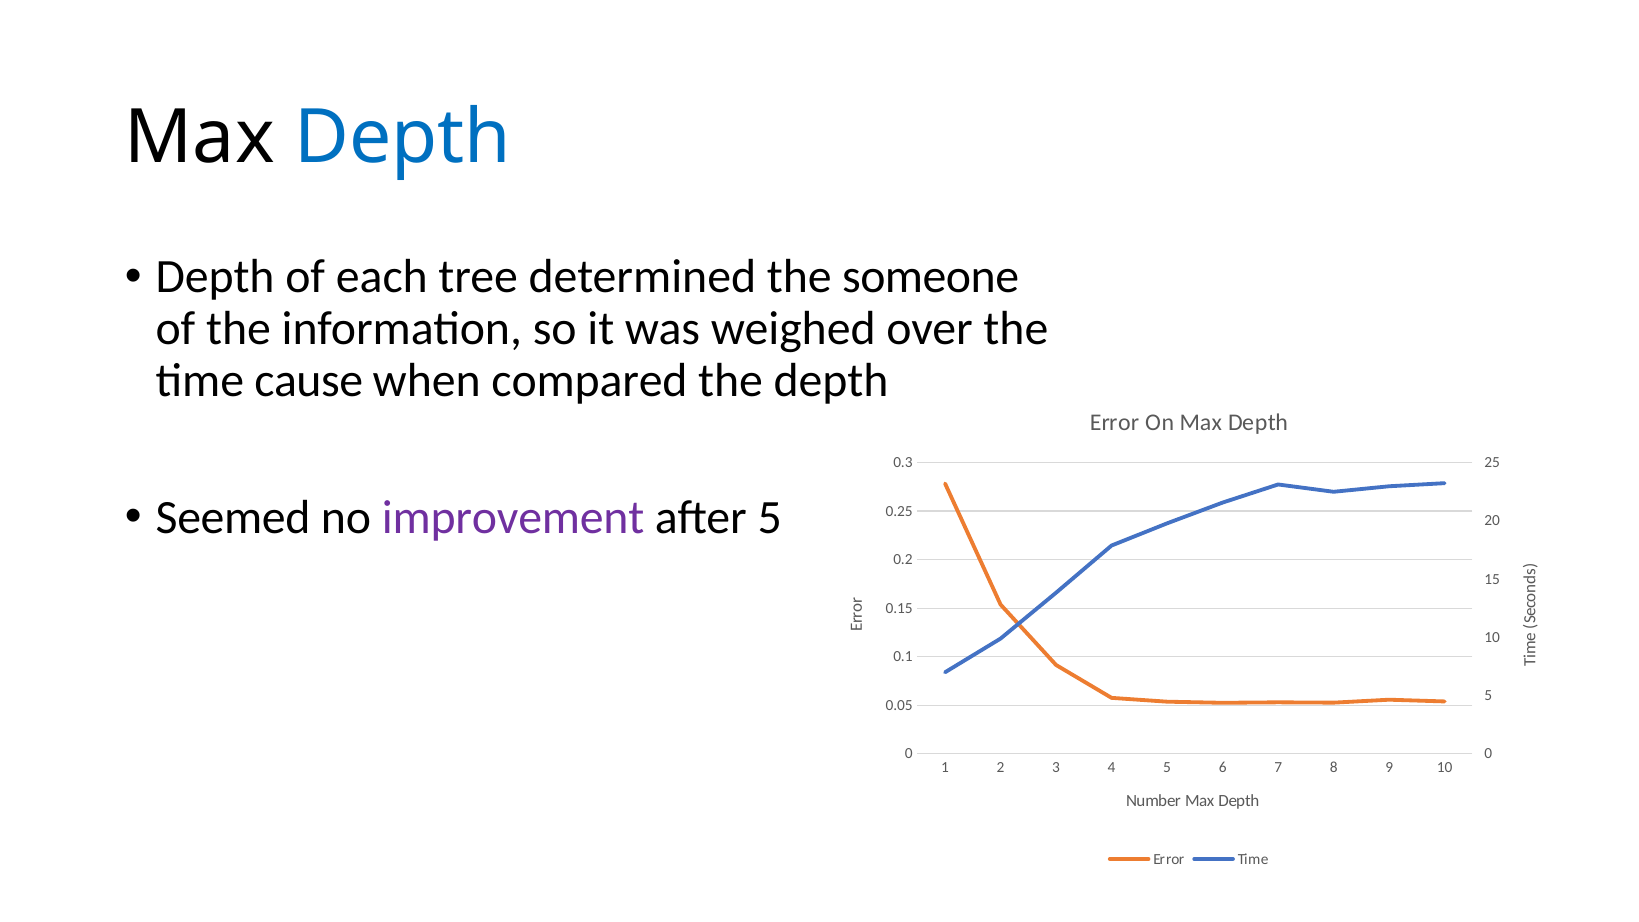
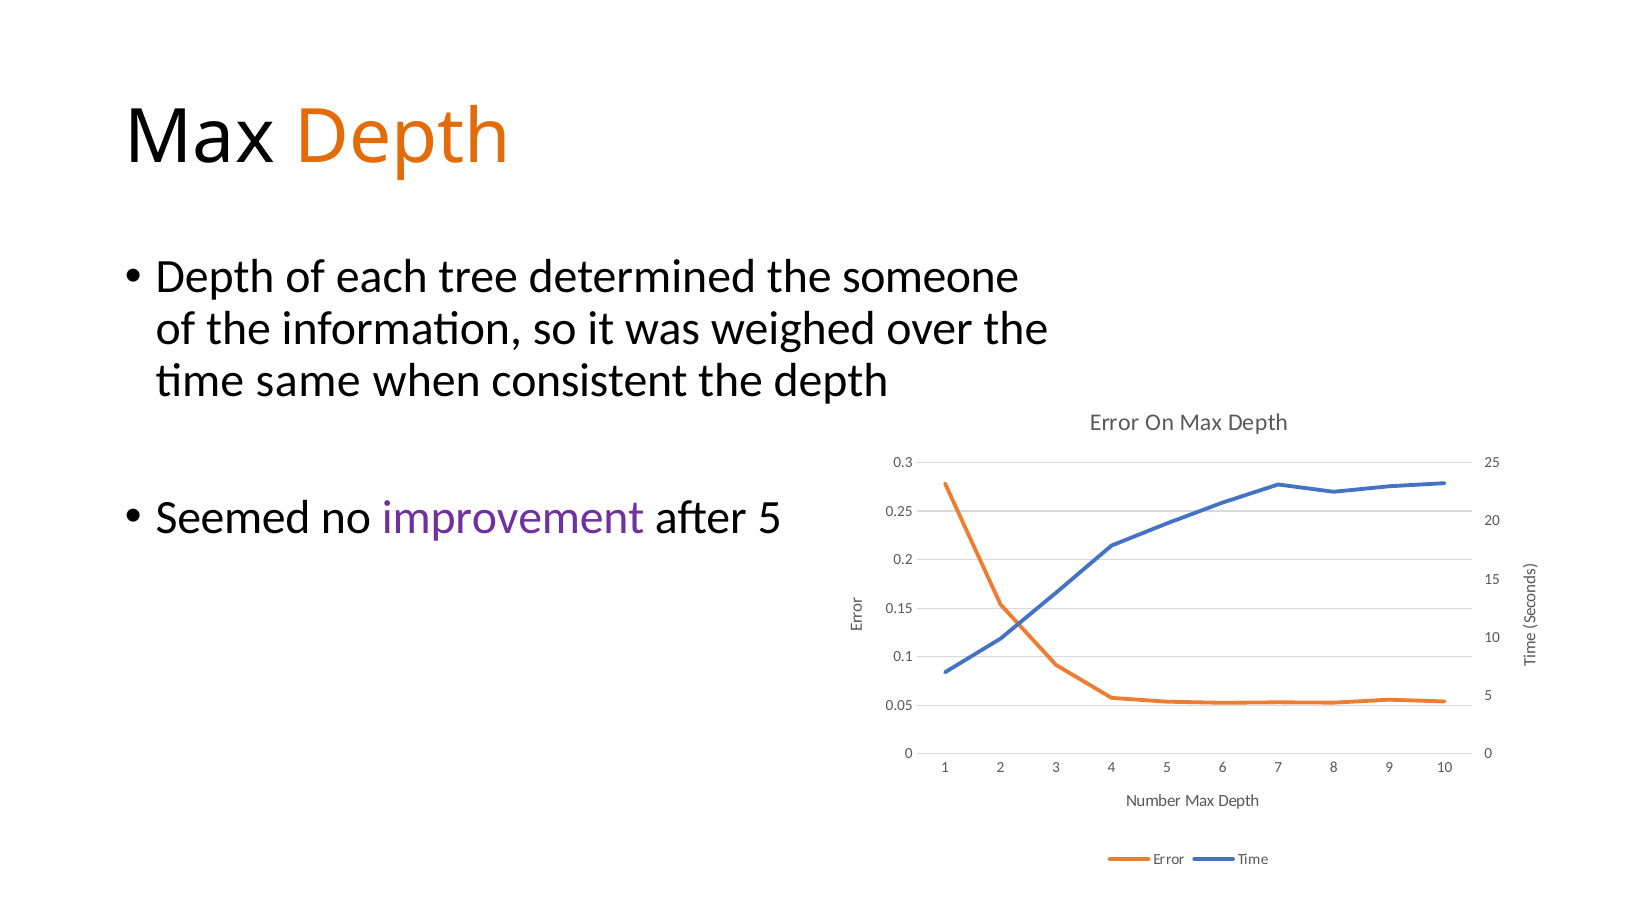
Depth at (403, 138) colour: blue -> orange
cause: cause -> same
compared: compared -> consistent
